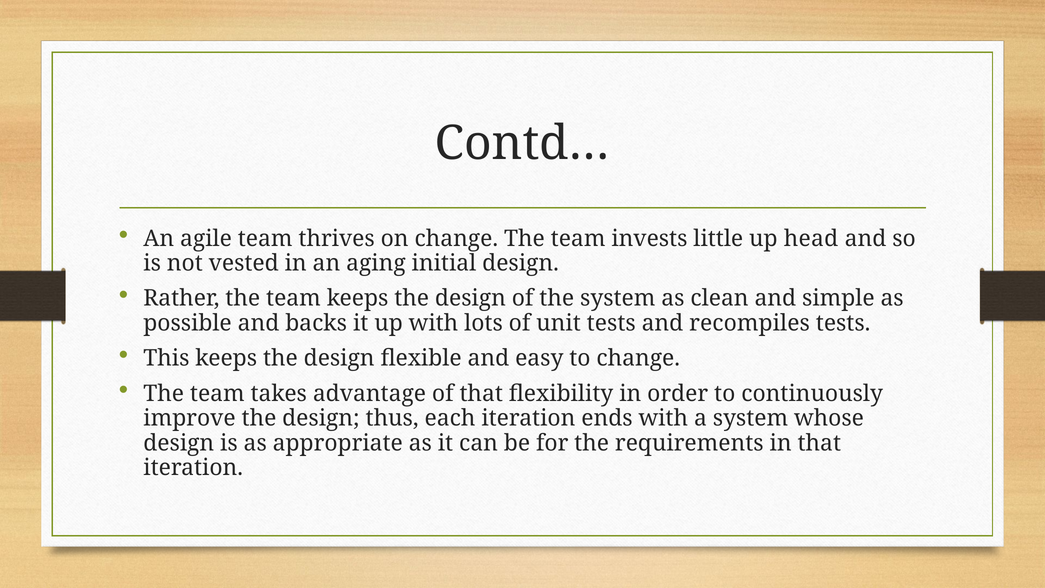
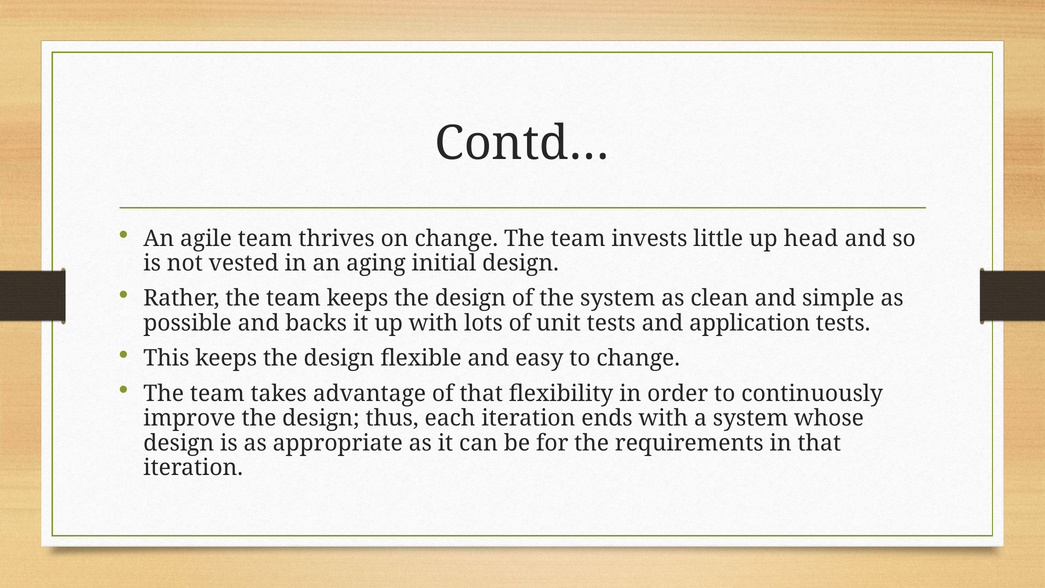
recompiles: recompiles -> application
